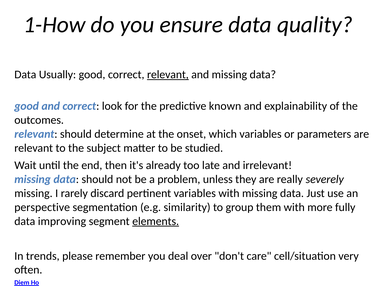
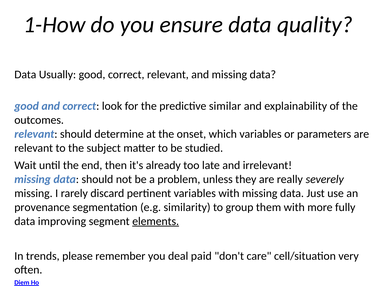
relevant at (168, 75) underline: present -> none
known: known -> similar
perspective: perspective -> provenance
over: over -> paid
